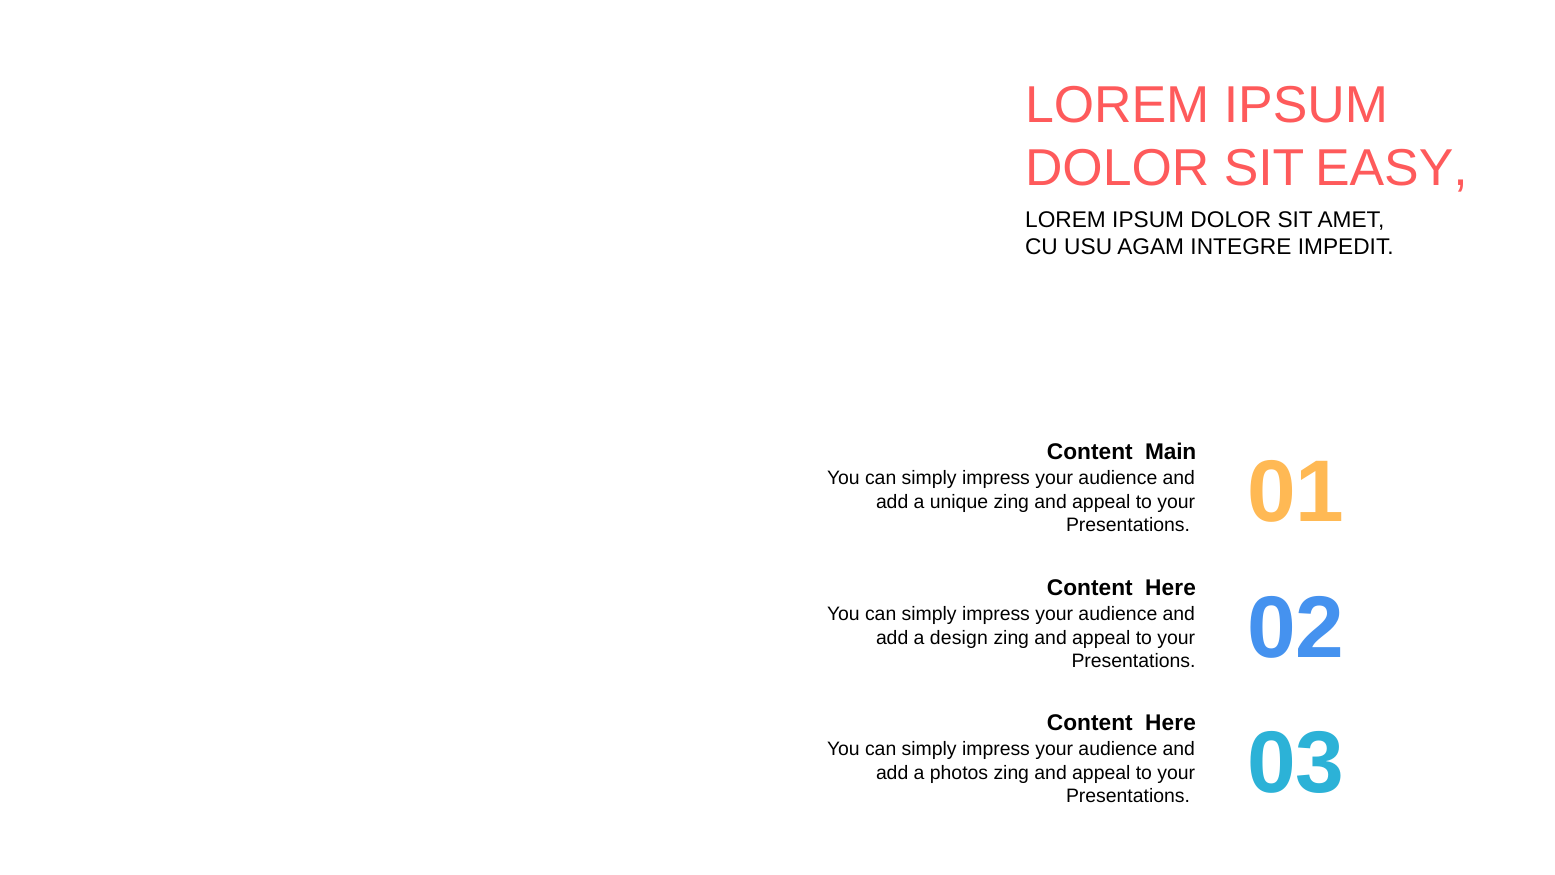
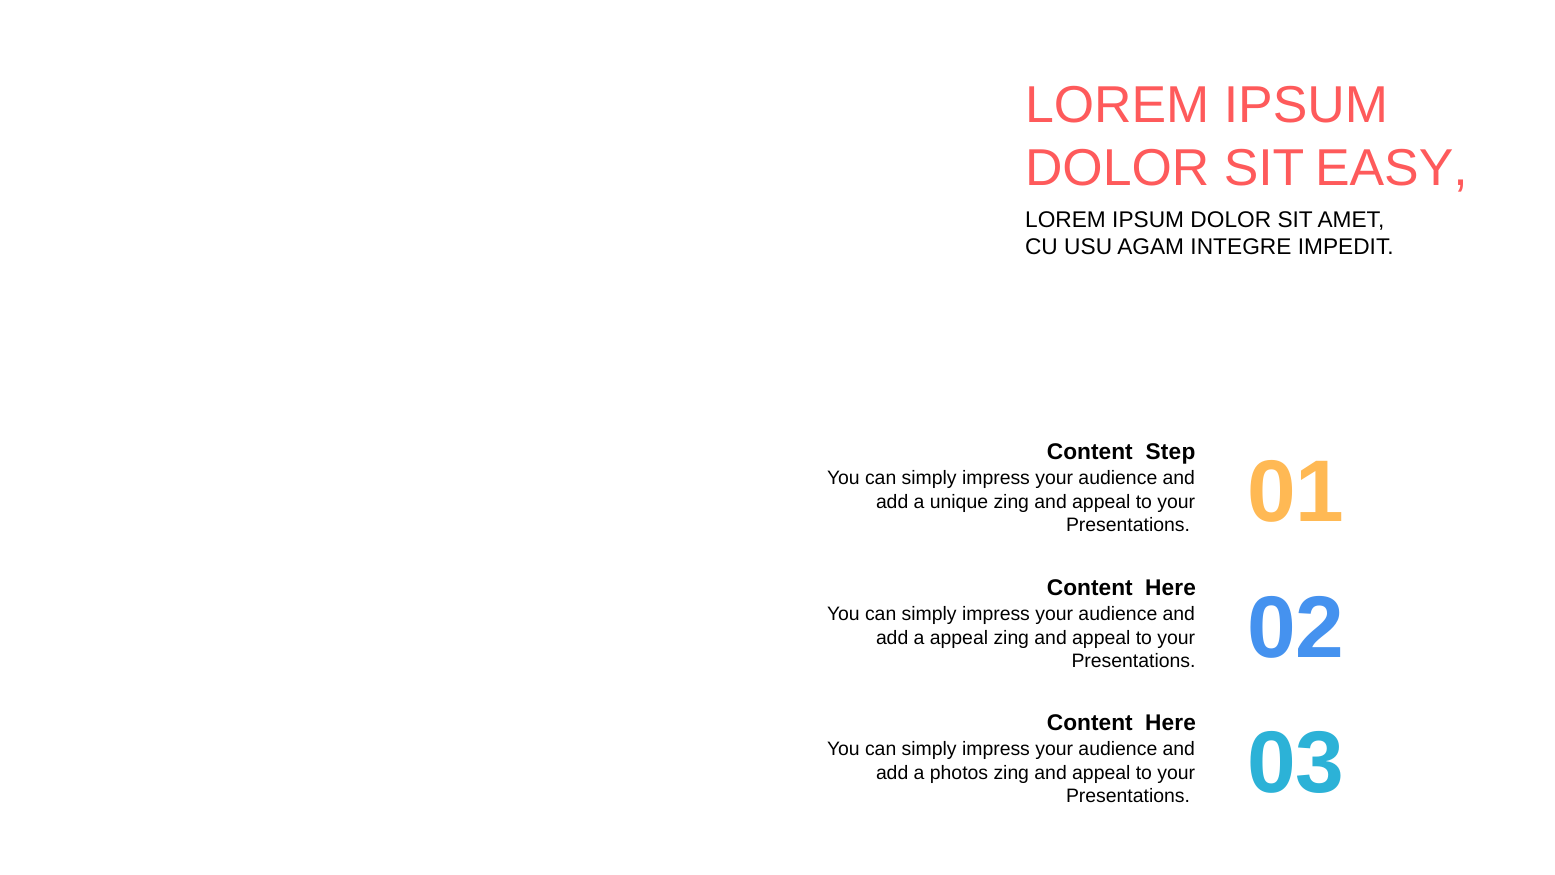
Main: Main -> Step
a design: design -> appeal
